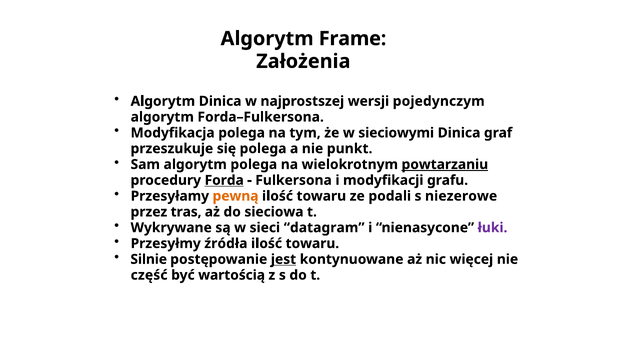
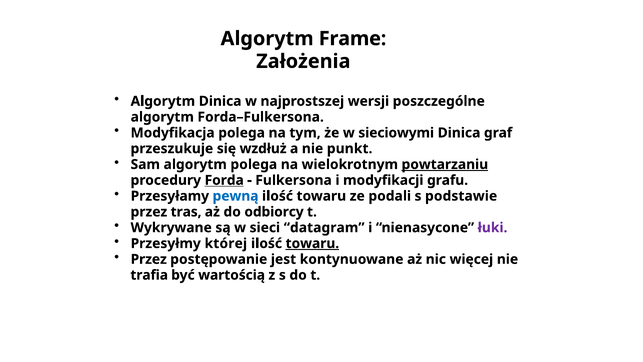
pojedynczym: pojedynczym -> poszczególne
się polega: polega -> wzdłuż
pewną colour: orange -> blue
niezerowe: niezerowe -> podstawie
sieciowa: sieciowa -> odbiorcy
źródła: źródła -> której
towaru at (312, 243) underline: none -> present
Silnie at (149, 259): Silnie -> Przez
jest underline: present -> none
część: część -> trafia
